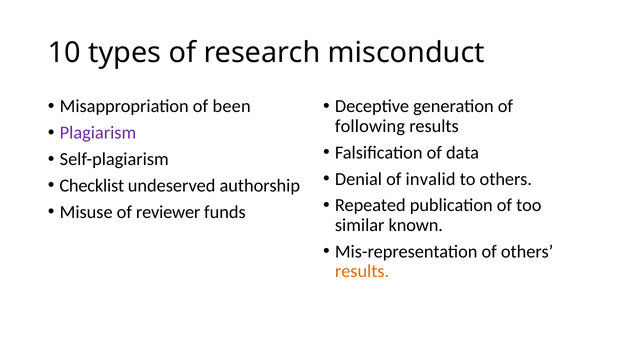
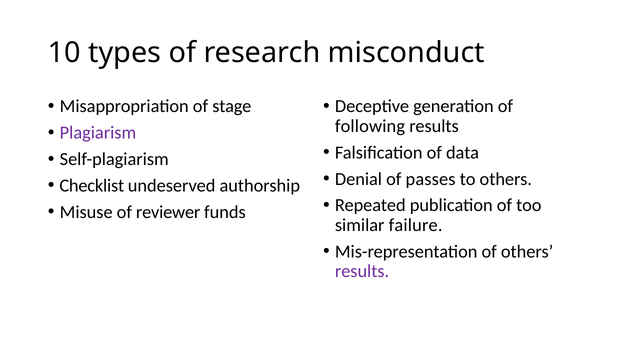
been: been -> stage
invalid: invalid -> passes
known: known -> failure
results at (362, 271) colour: orange -> purple
